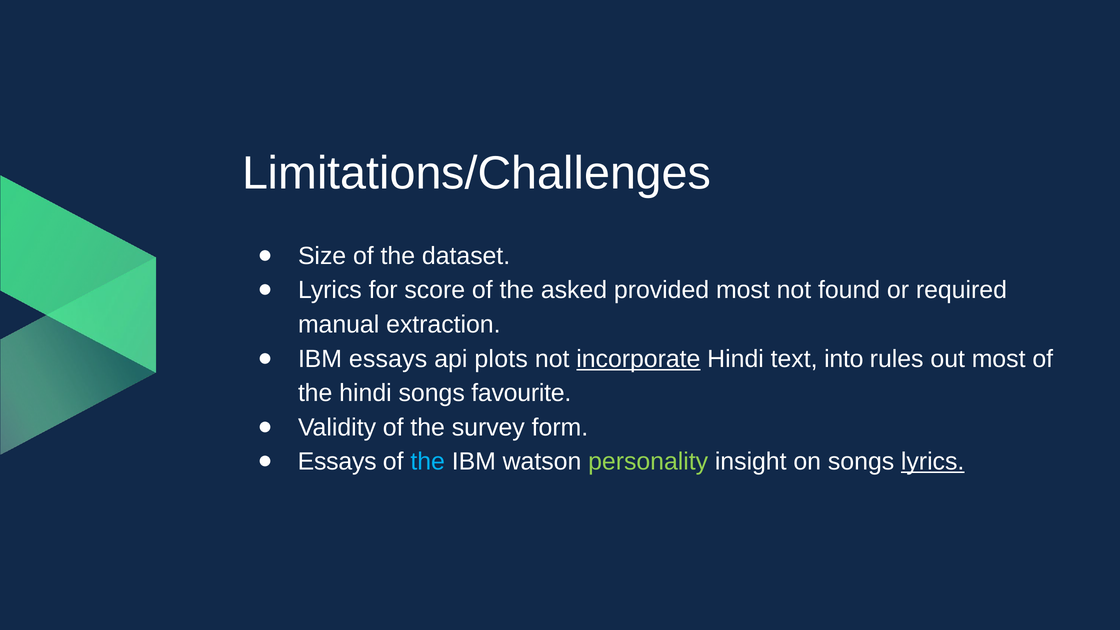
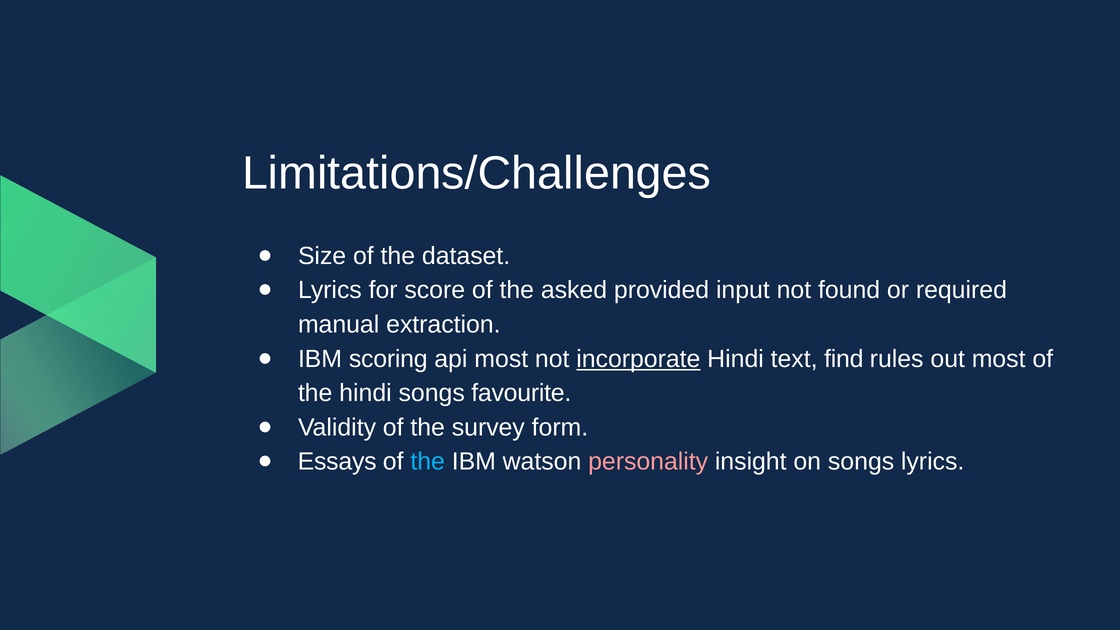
provided most: most -> input
IBM essays: essays -> scoring
api plots: plots -> most
into: into -> find
personality colour: light green -> pink
lyrics at (933, 462) underline: present -> none
